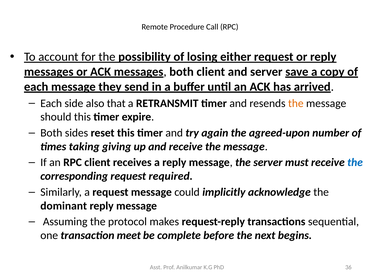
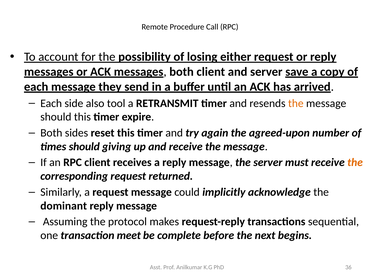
that: that -> tool
times taking: taking -> should
the at (355, 163) colour: blue -> orange
required: required -> returned
